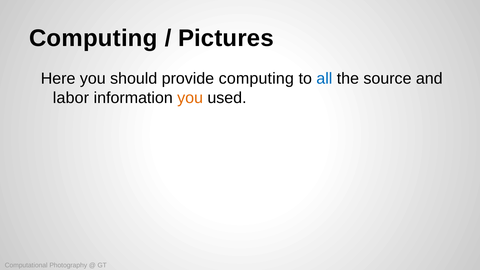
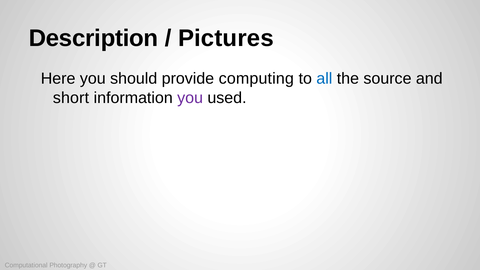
Computing at (93, 38): Computing -> Description
labor: labor -> short
you at (190, 98) colour: orange -> purple
